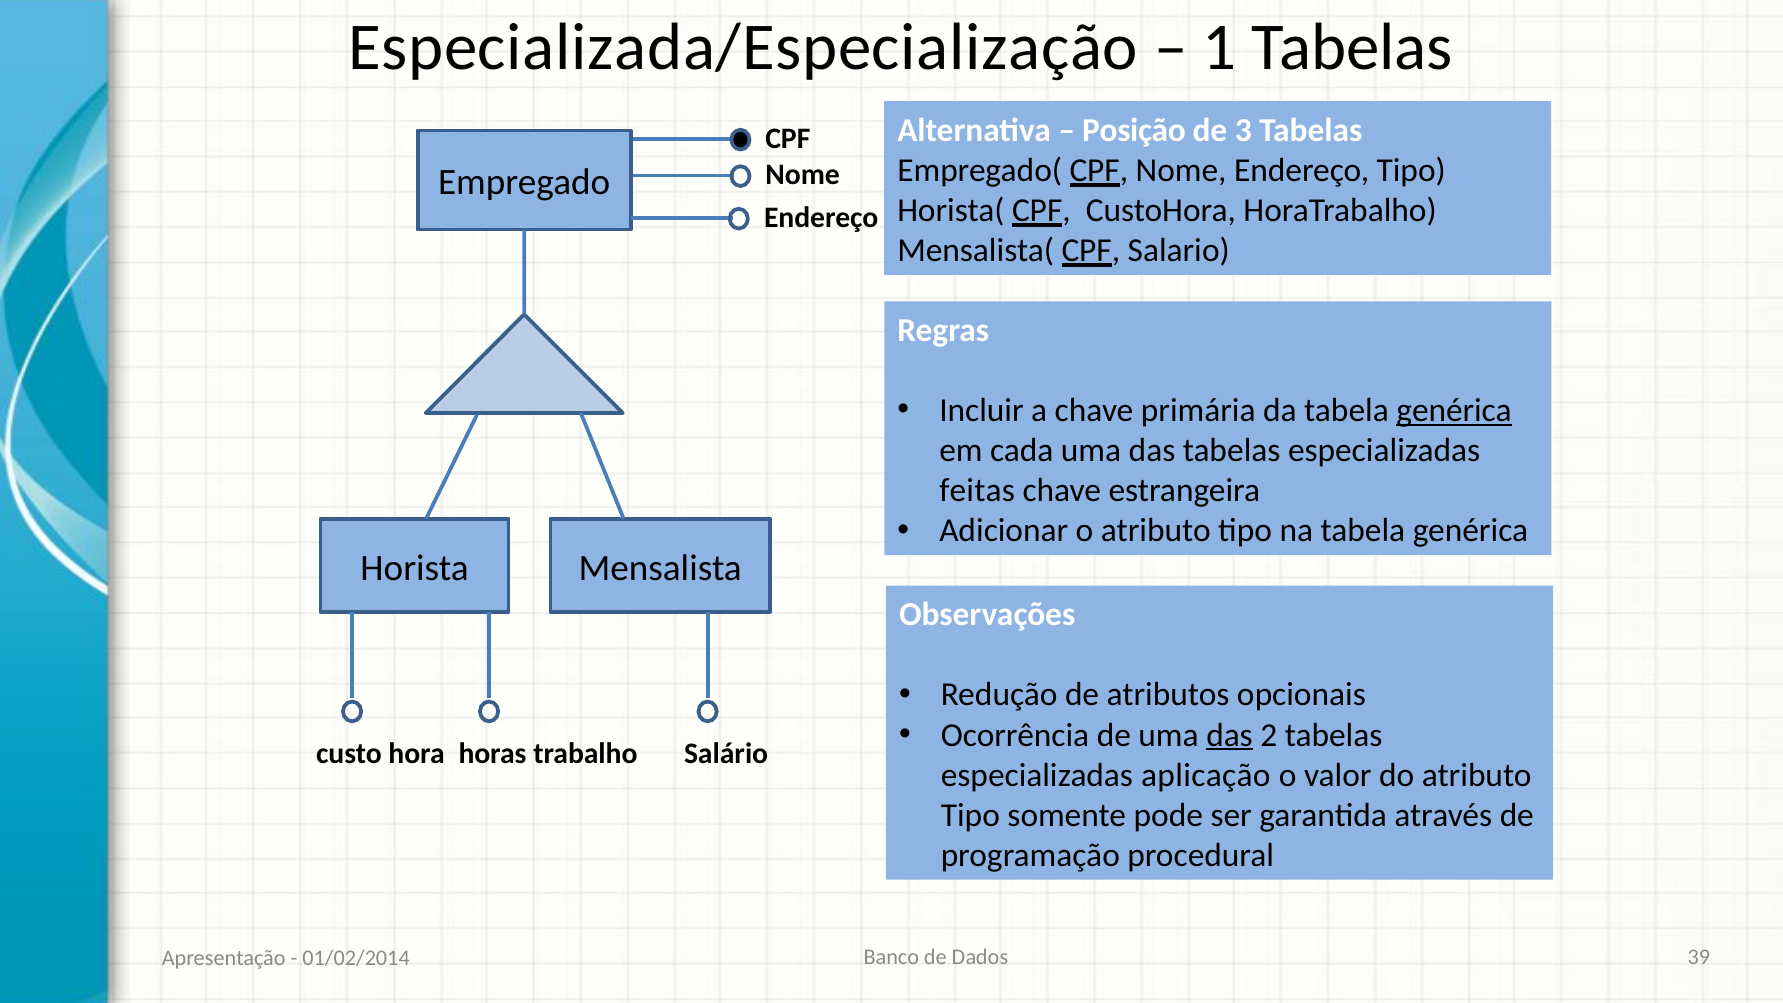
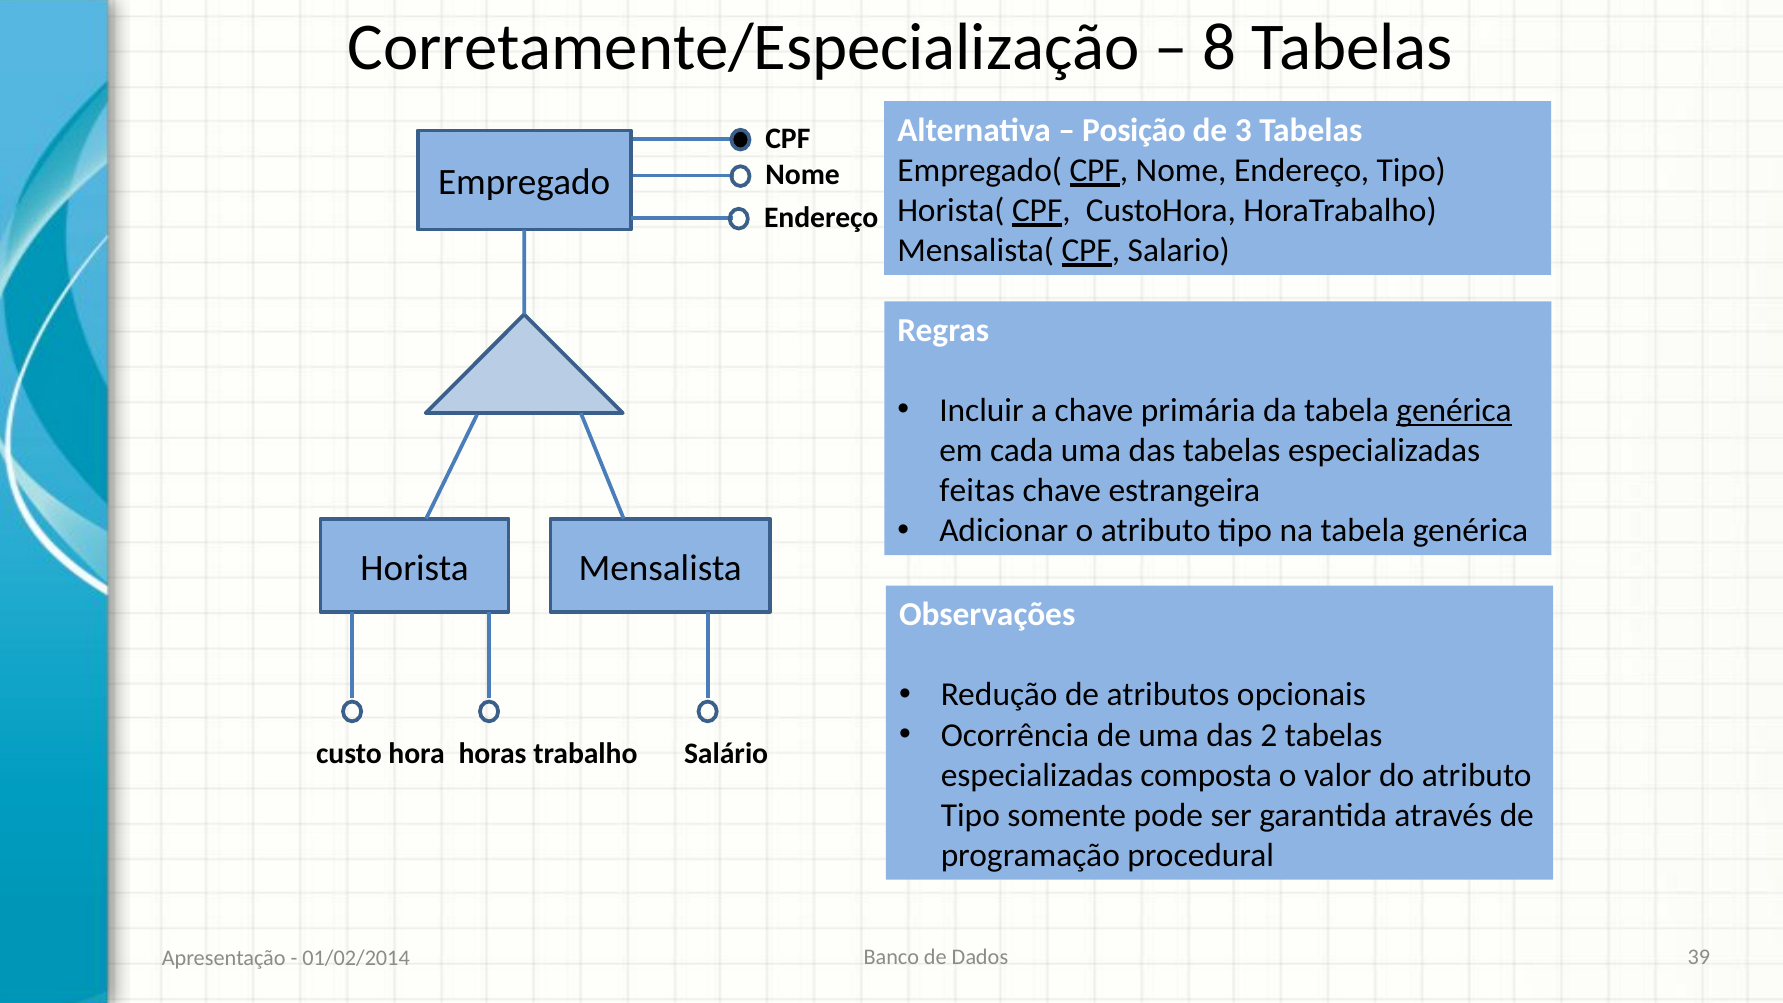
Especializada/Especialização: Especializada/Especialização -> Corretamente/Especialização
1: 1 -> 8
das at (1230, 735) underline: present -> none
aplicação: aplicação -> composta
